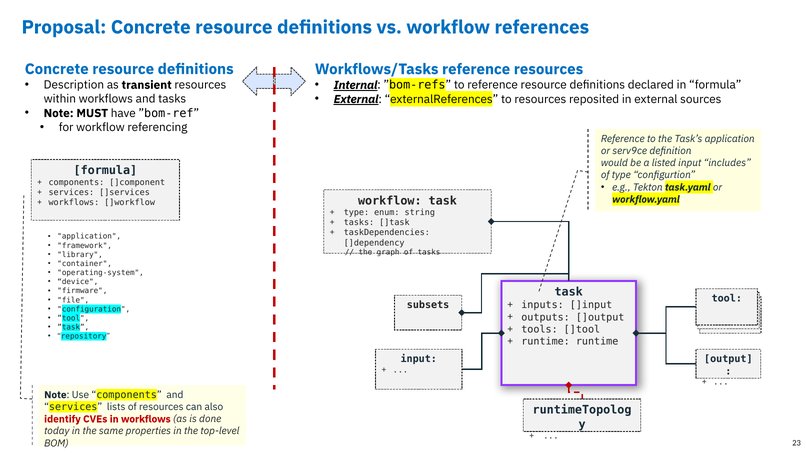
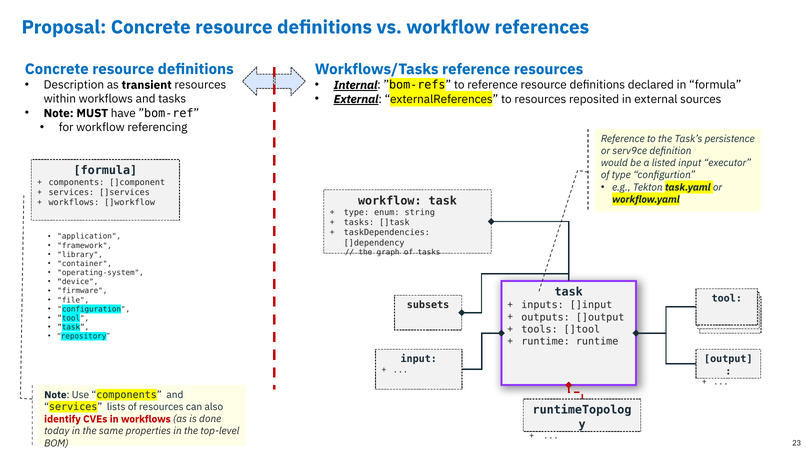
Task’s application: application -> persistence
includes: includes -> executor
